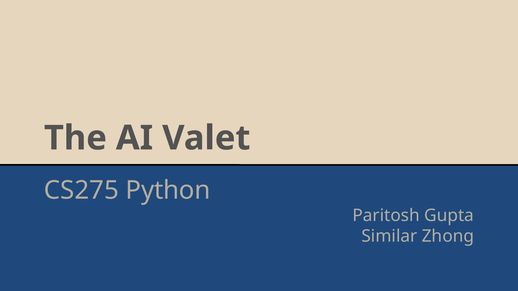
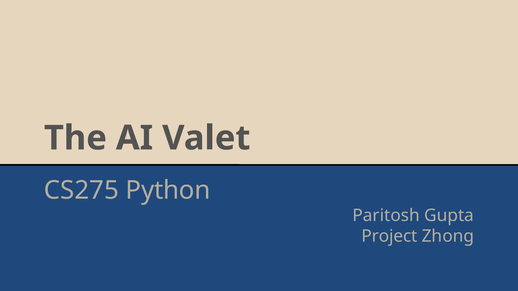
Similar: Similar -> Project
